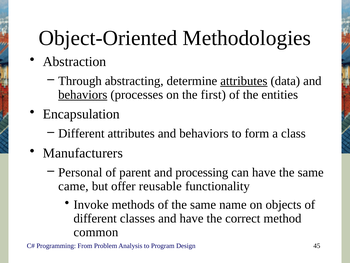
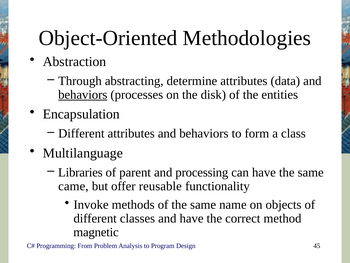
attributes at (244, 81) underline: present -> none
first: first -> disk
Manufacturers: Manufacturers -> Multilanguage
Personal: Personal -> Libraries
common: common -> magnetic
